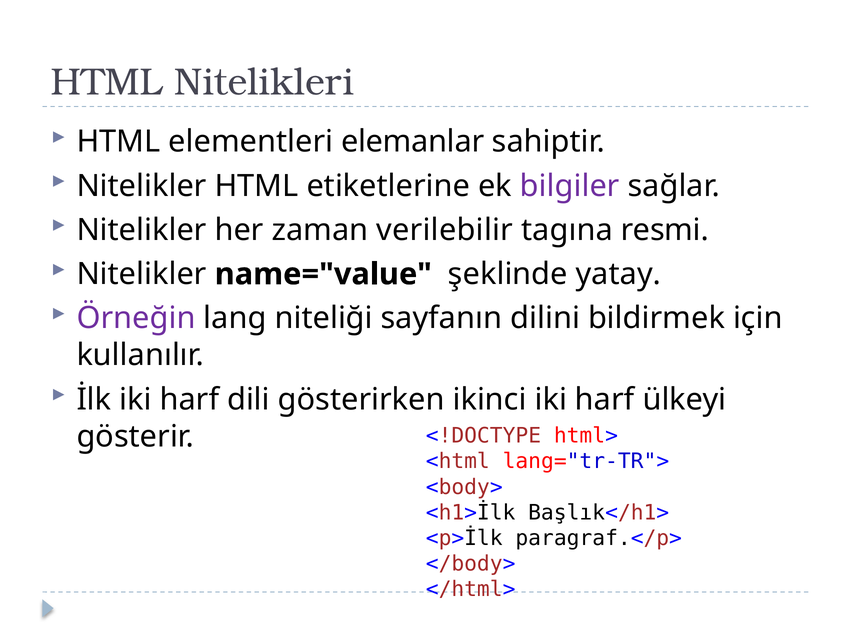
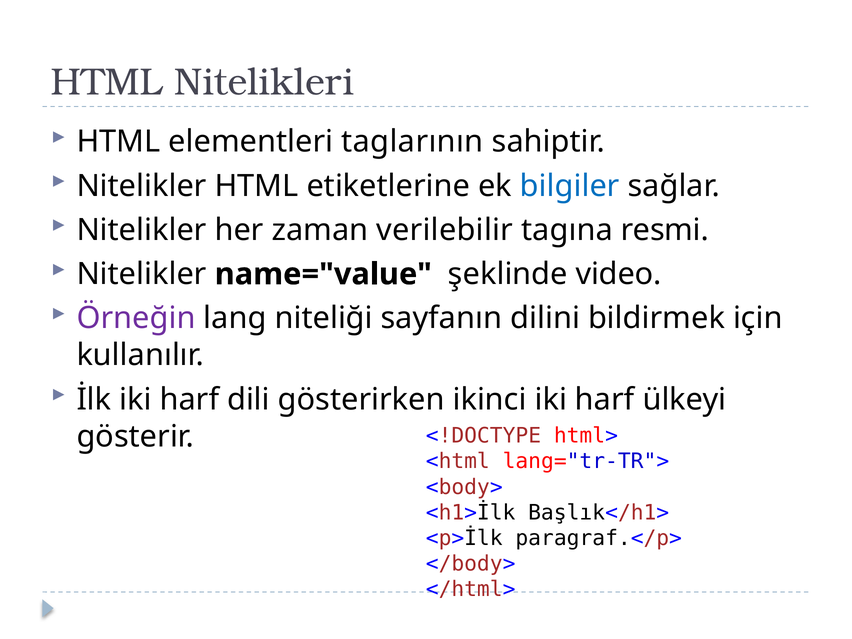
elemanlar: elemanlar -> taglarının
bilgiler colour: purple -> blue
yatay: yatay -> video
